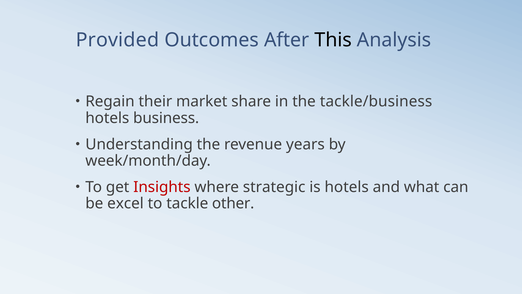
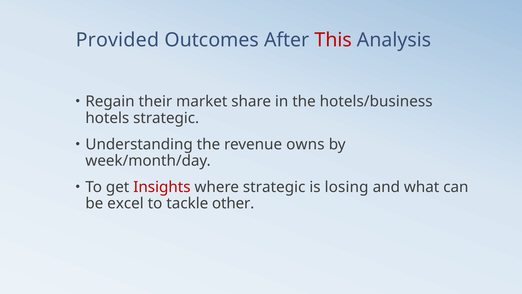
This colour: black -> red
tackle/business: tackle/business -> hotels/business
hotels business: business -> strategic
years: years -> owns
is hotels: hotels -> losing
